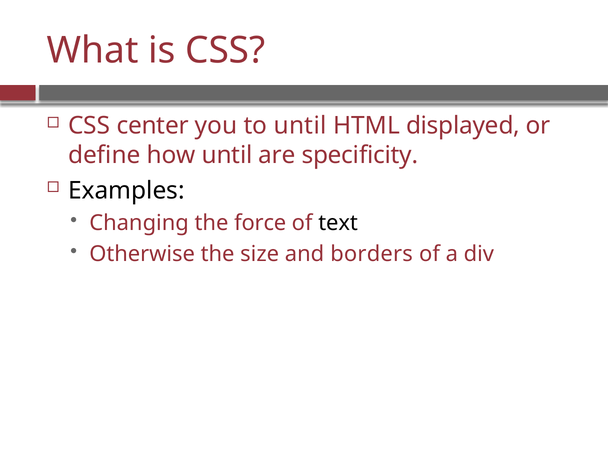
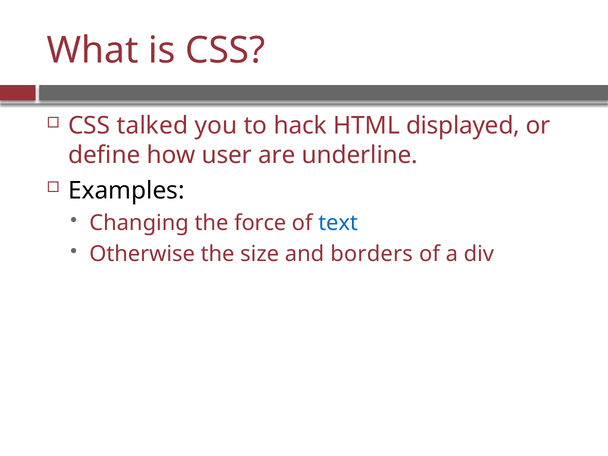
center: center -> talked
to until: until -> hack
how until: until -> user
specificity: specificity -> underline
text colour: black -> blue
